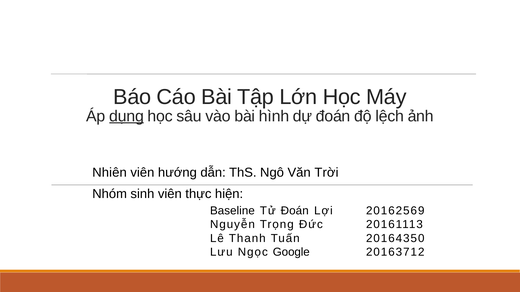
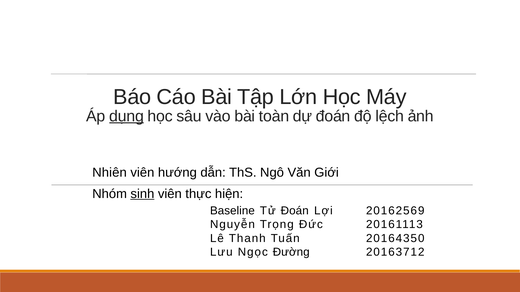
hình: hình -> toàn
Trời: Trời -> Giới
sinh underline: none -> present
Google: Google -> Đường
